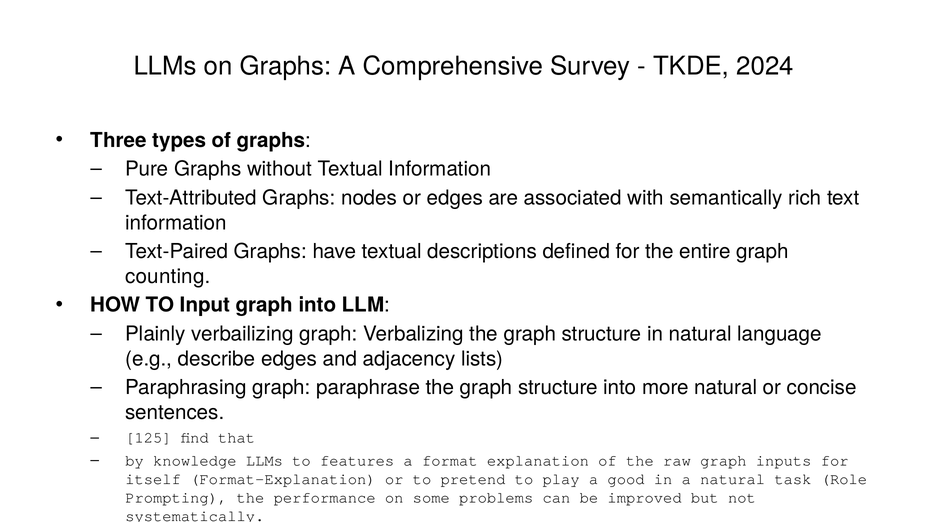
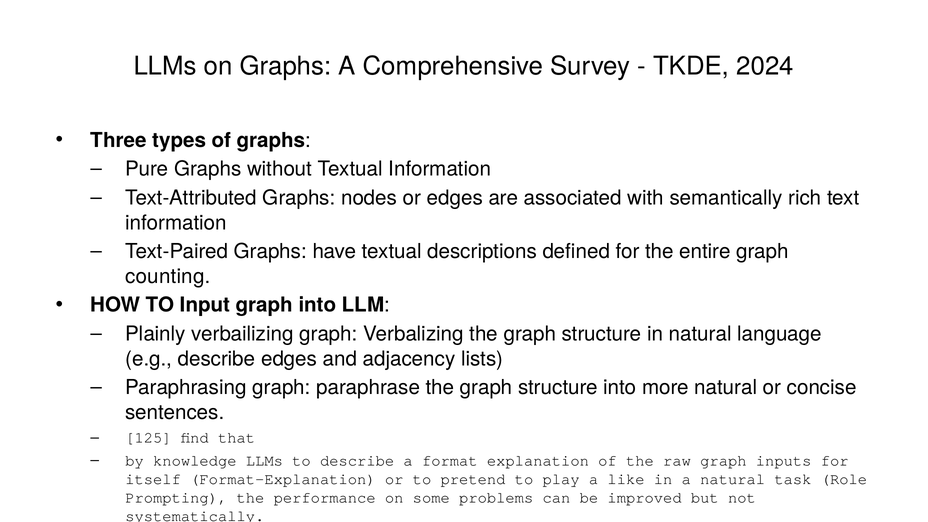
to features: features -> describe
good: good -> like
